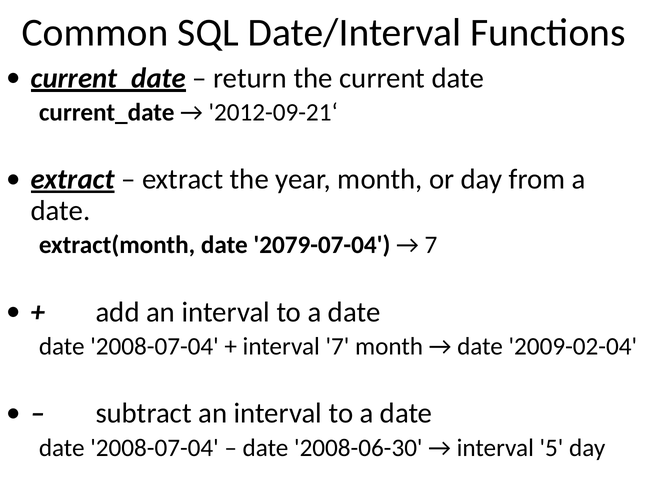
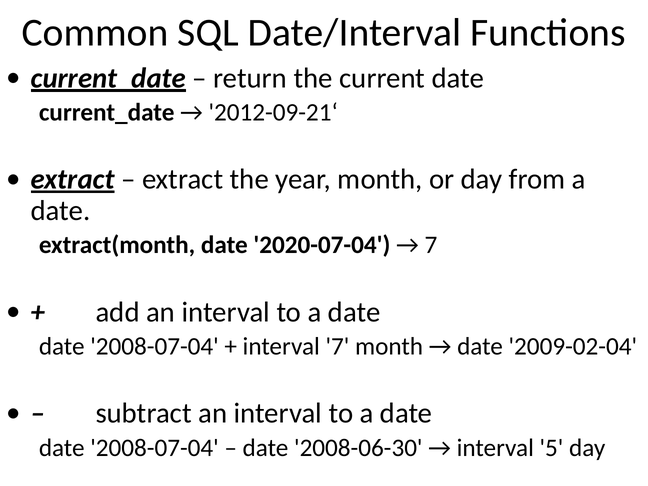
2079-07-04: 2079-07-04 -> 2020-07-04
